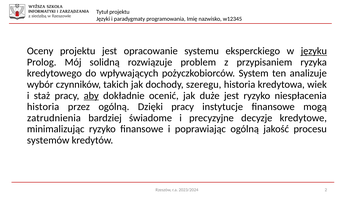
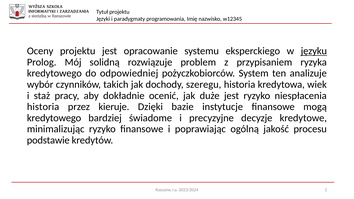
wpływających: wpływających -> odpowiedniej
aby underline: present -> none
przez ogólną: ogólną -> kieruje
Dzięki pracy: pracy -> bazie
zatrudnienia at (54, 118): zatrudnienia -> kredytowego
systemów: systemów -> podstawie
